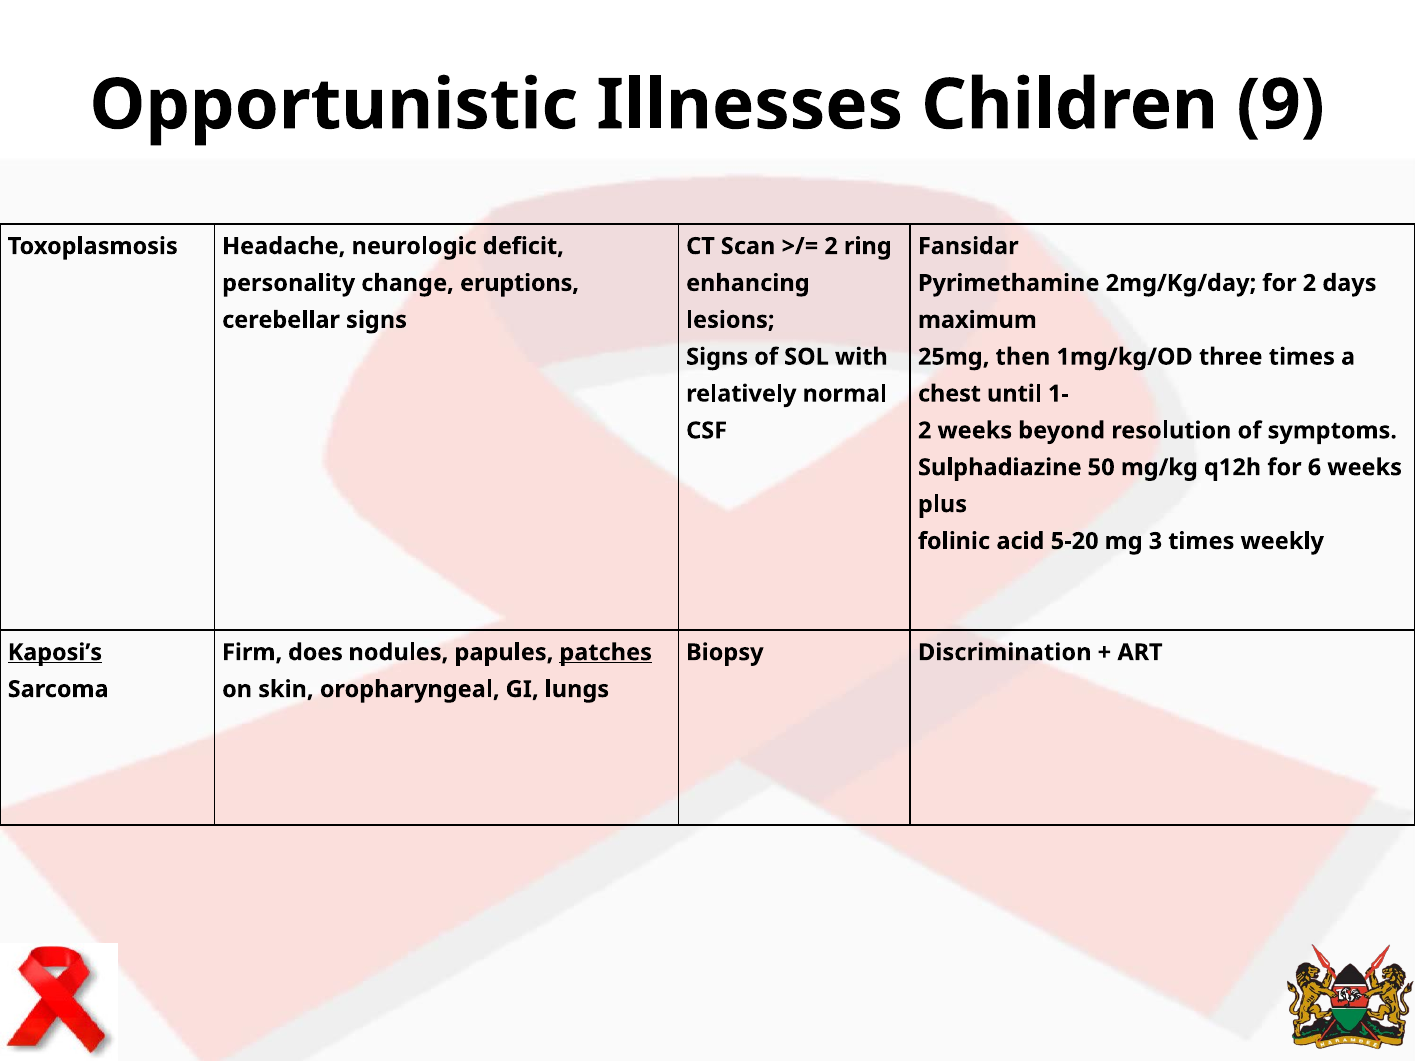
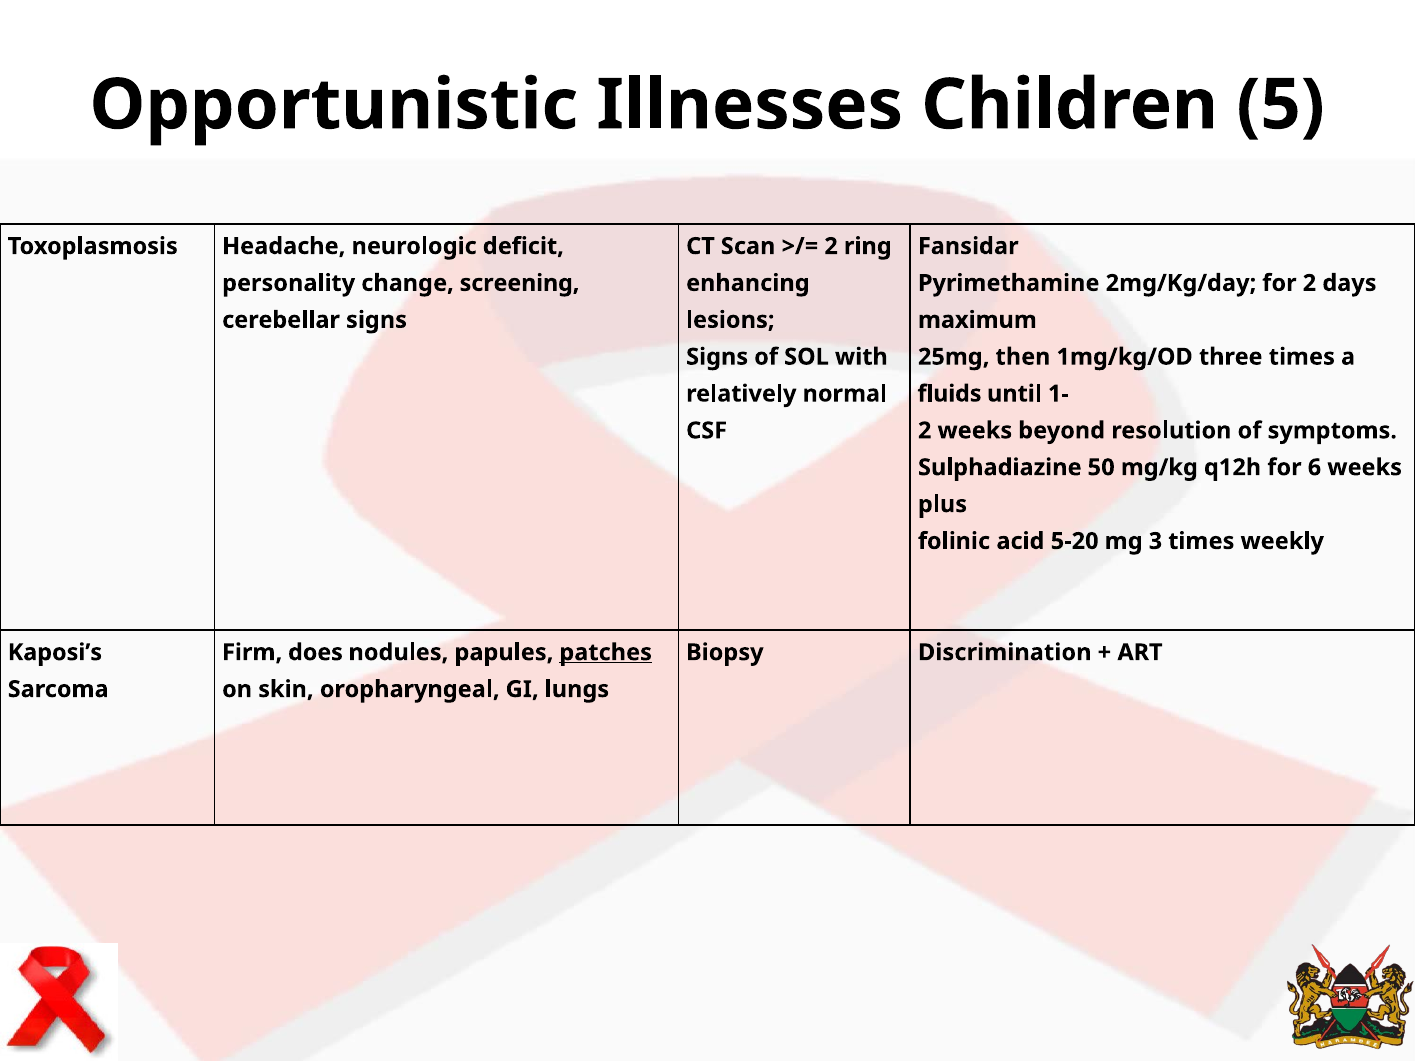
9: 9 -> 5
eruptions: eruptions -> screening
chest: chest -> fluids
Kaposi’s underline: present -> none
